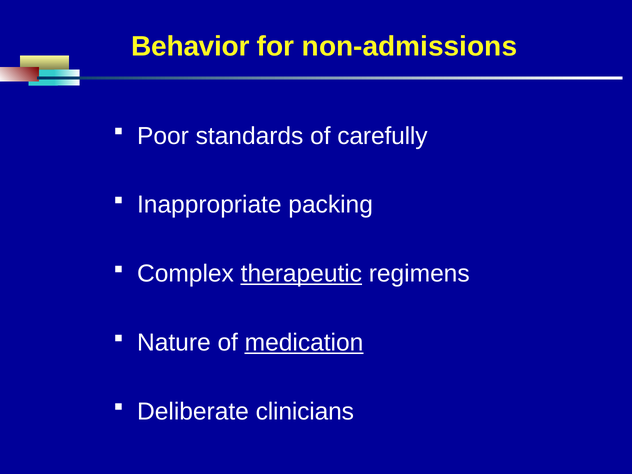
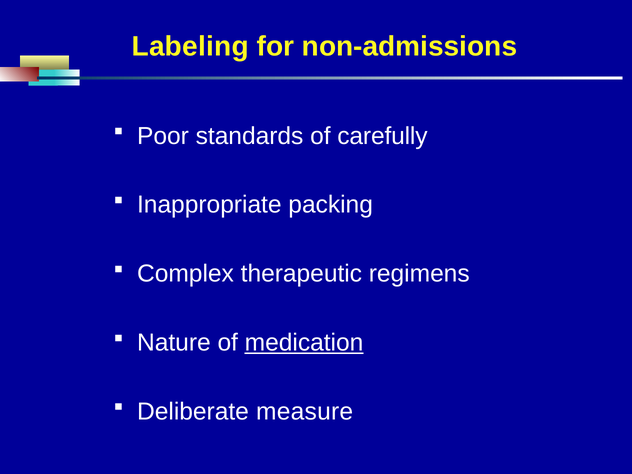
Behavior: Behavior -> Labeling
therapeutic underline: present -> none
clinicians: clinicians -> measure
